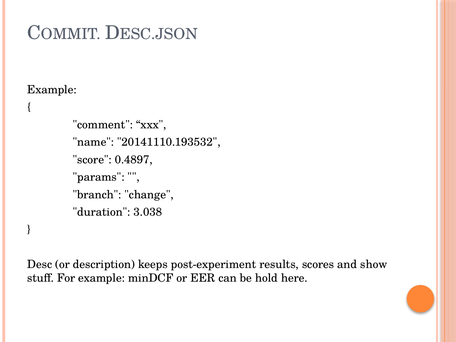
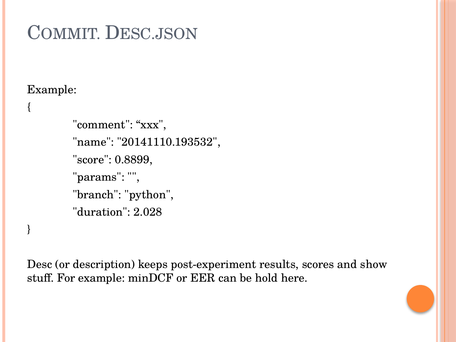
0.4897: 0.4897 -> 0.8899
change: change -> python
3.038: 3.038 -> 2.028
